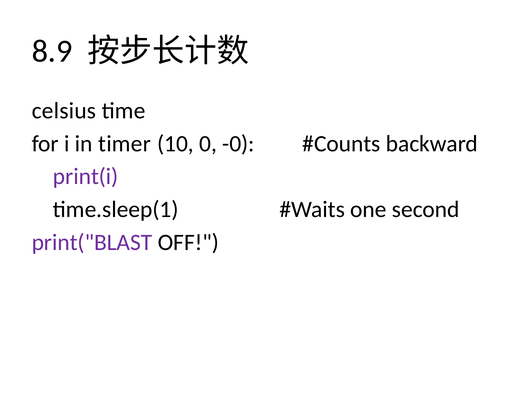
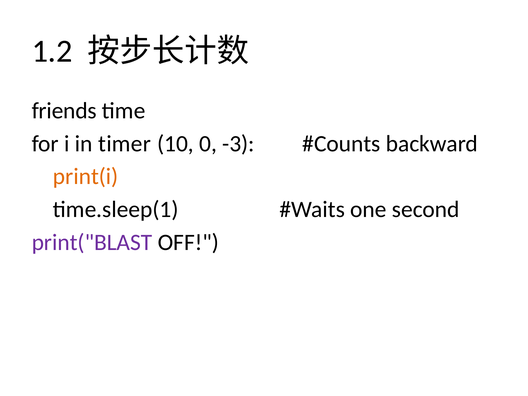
8.9: 8.9 -> 1.2
celsius: celsius -> friends
-0: -0 -> -3
print(i colour: purple -> orange
